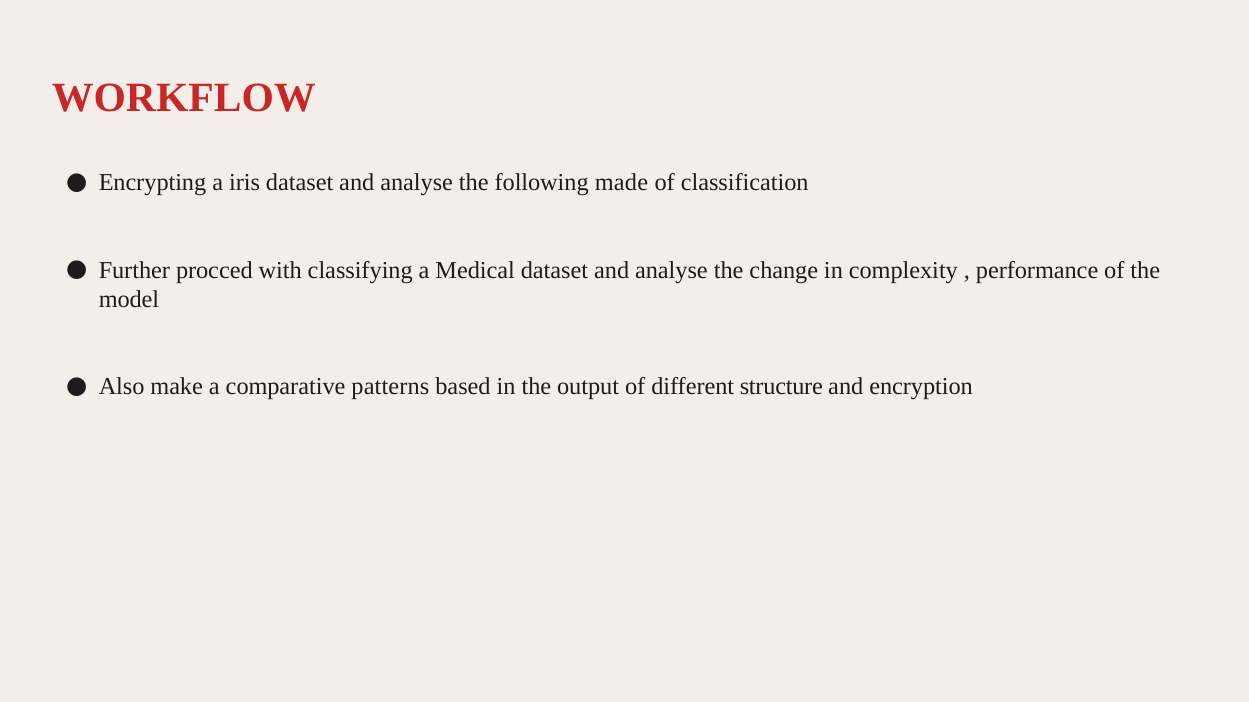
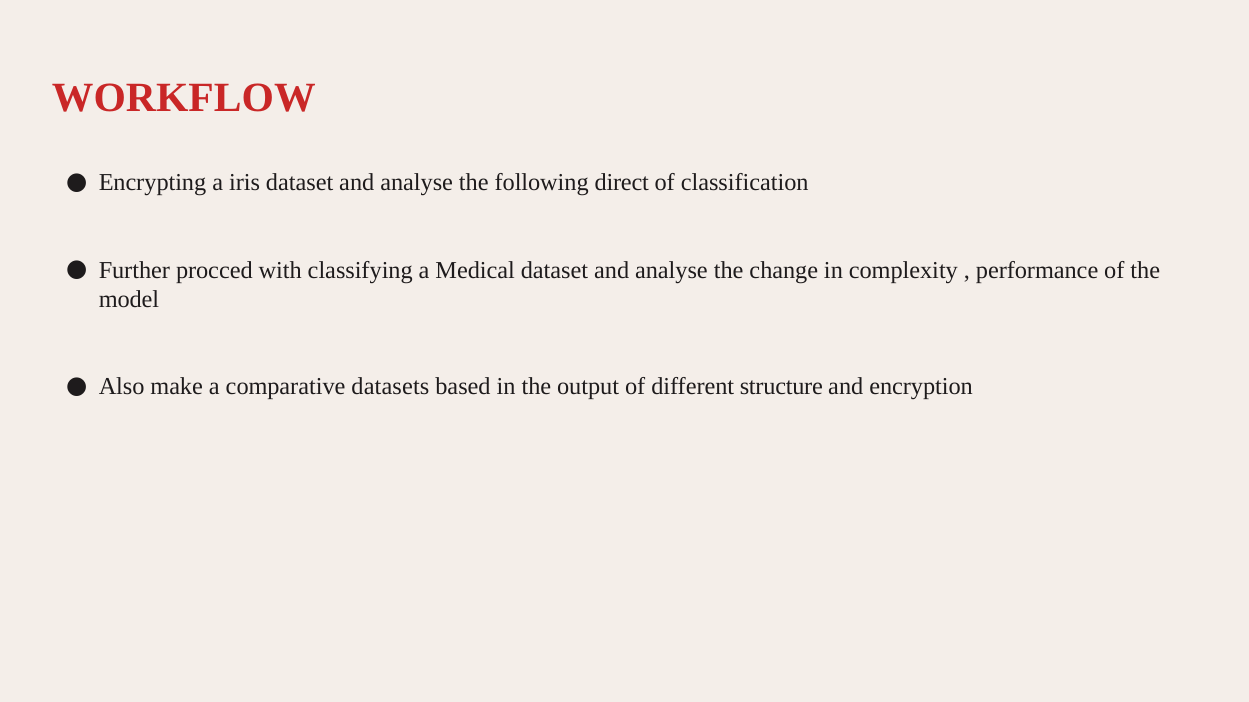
made: made -> direct
patterns: patterns -> datasets
